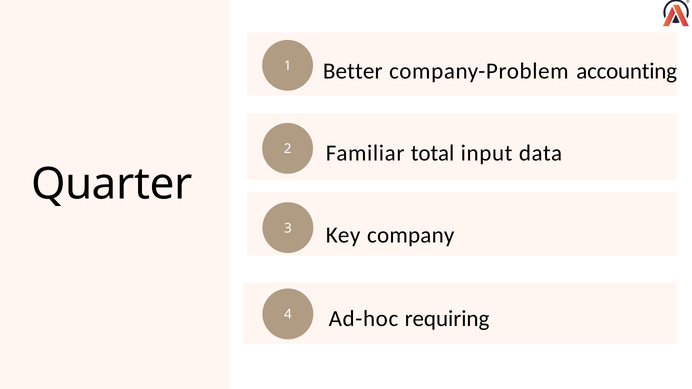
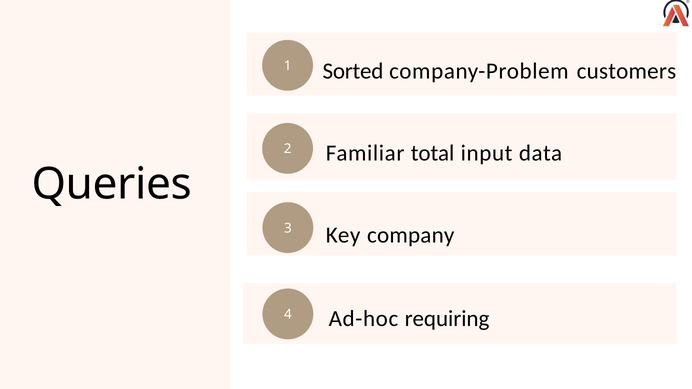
Better: Better -> Sorted
accounting: accounting -> customers
Quarter: Quarter -> Queries
